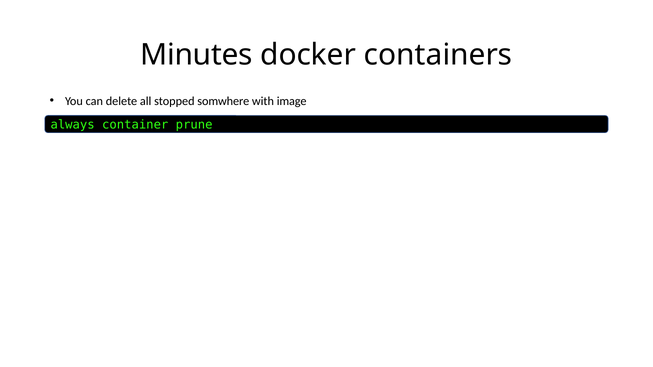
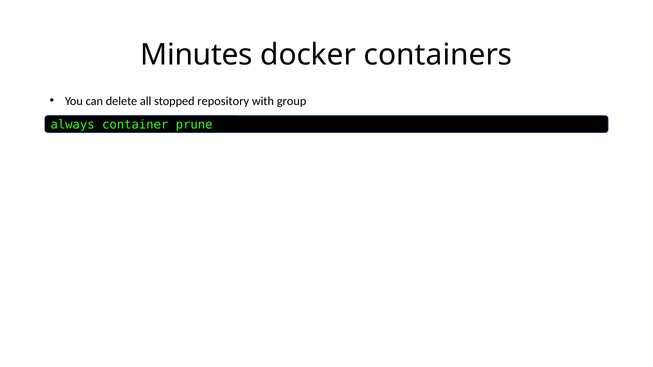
somwhere: somwhere -> repository
image: image -> group
